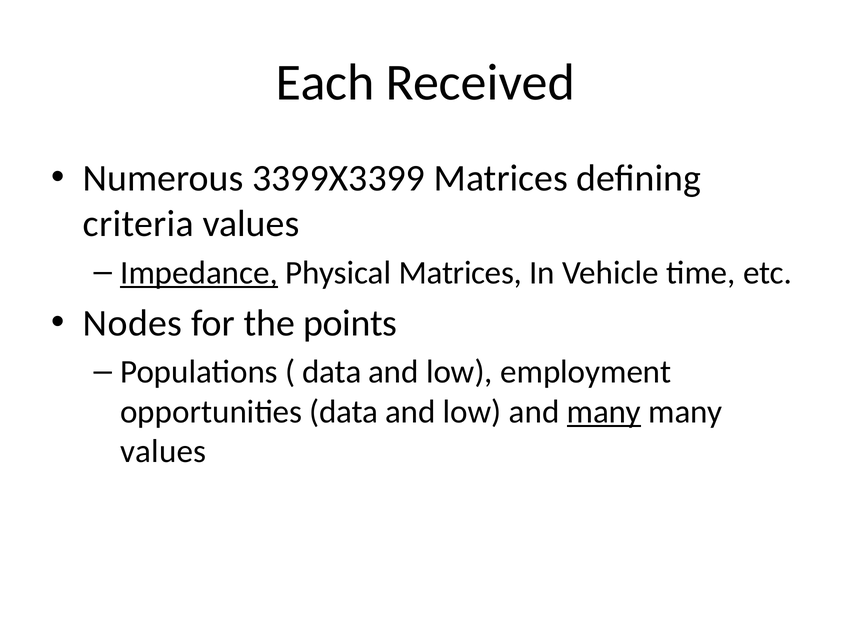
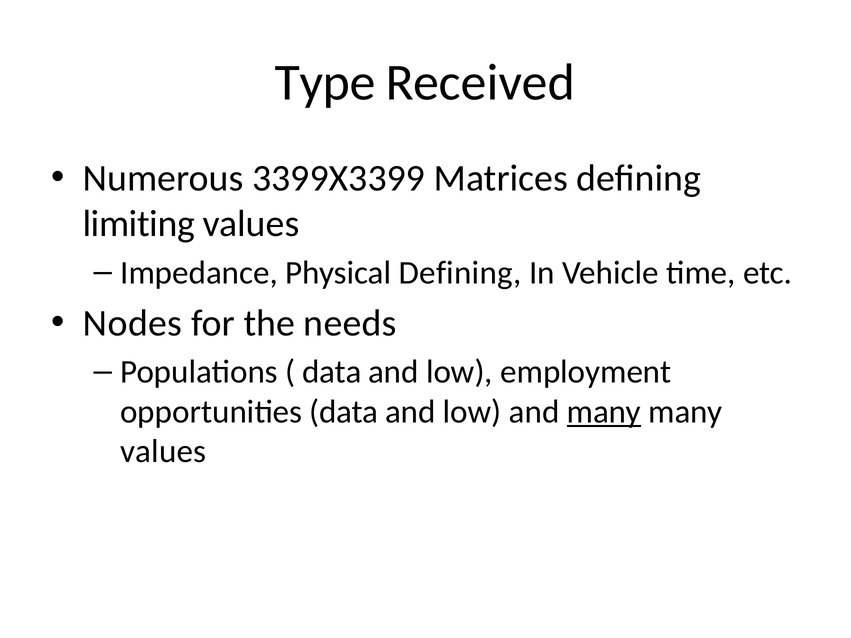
Each: Each -> Type
criteria: criteria -> limiting
Impedance underline: present -> none
Physical Matrices: Matrices -> Defining
points: points -> needs
